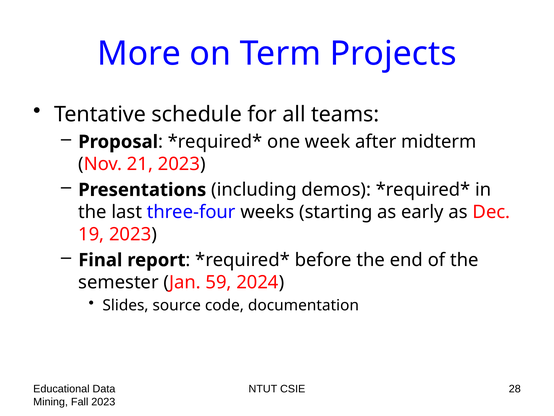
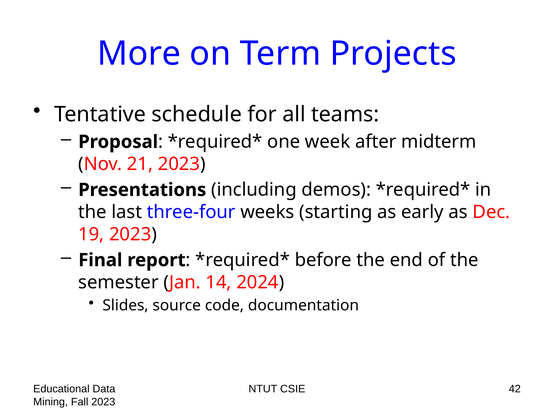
59: 59 -> 14
28: 28 -> 42
